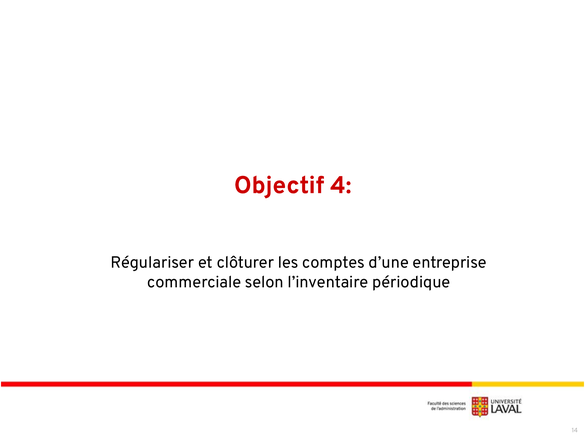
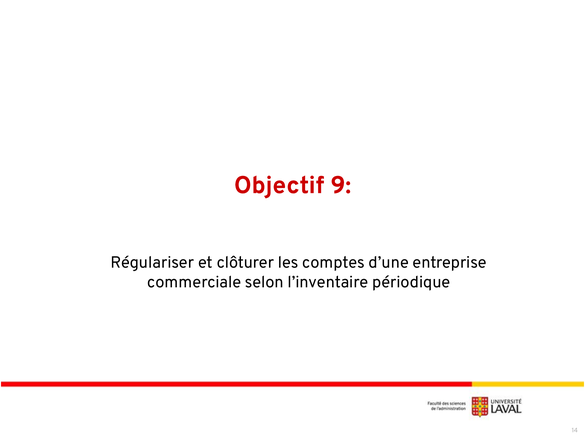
4: 4 -> 9
